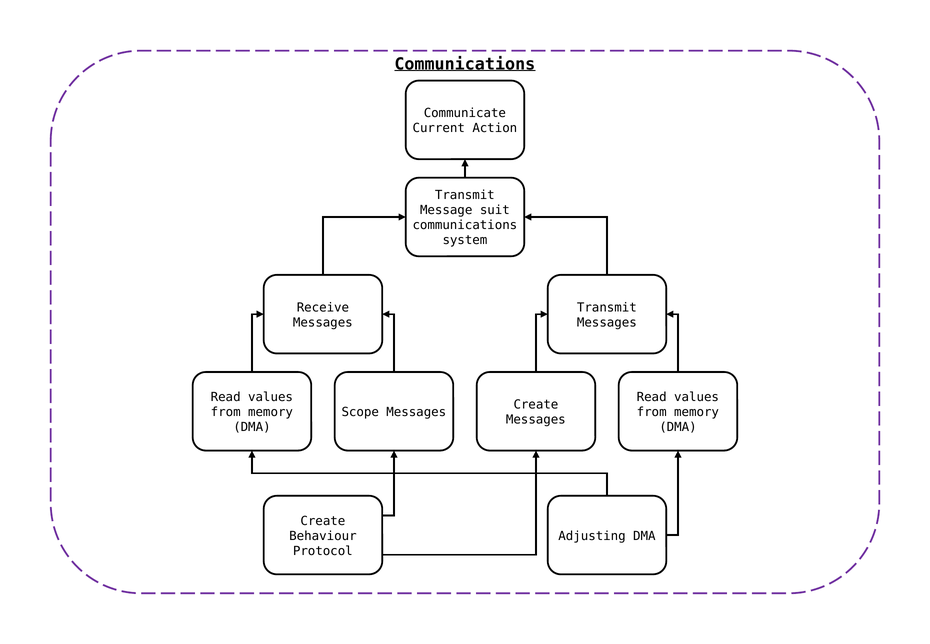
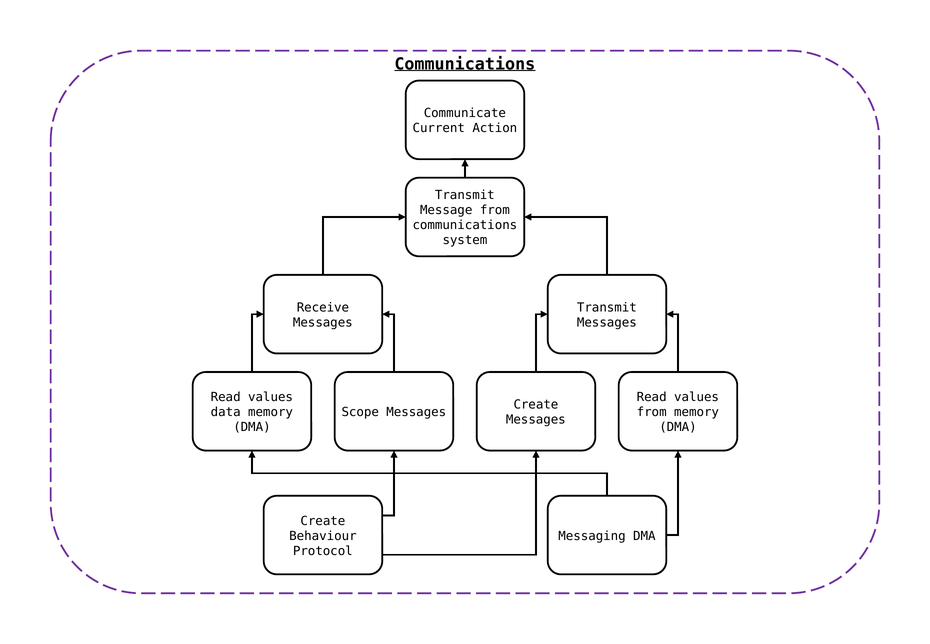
Message suit: suit -> from
from at (226, 412): from -> data
Adjusting: Adjusting -> Messaging
